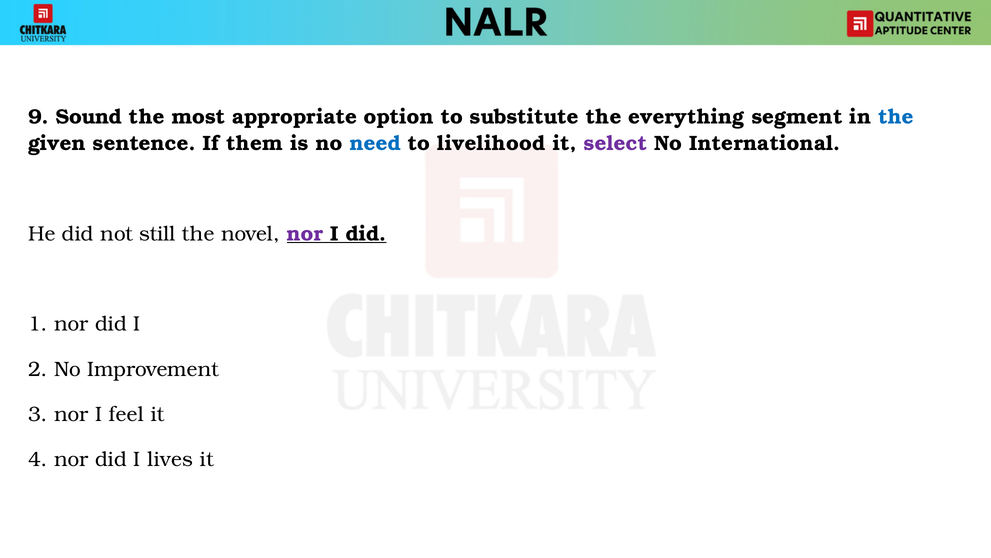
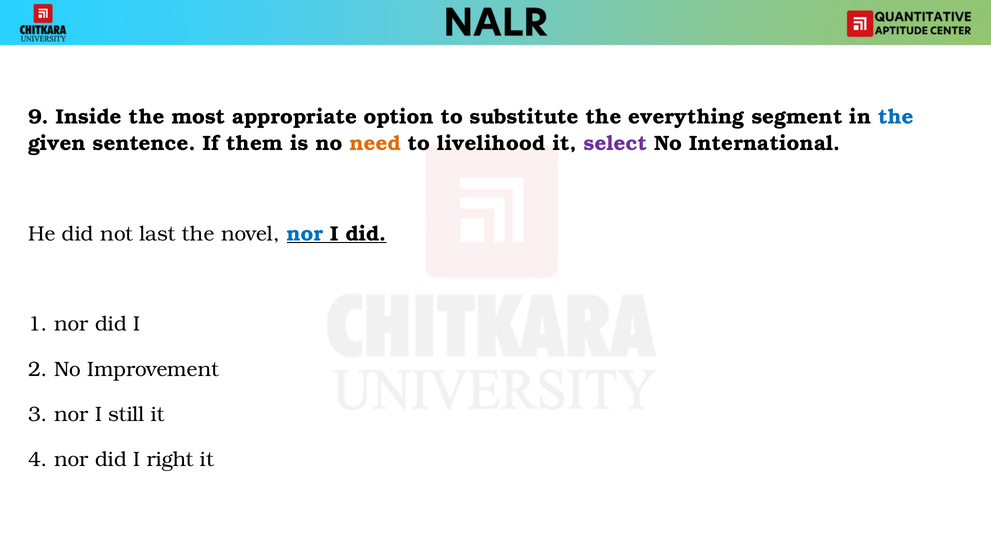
Sound: Sound -> Inside
need colour: blue -> orange
still: still -> last
nor at (305, 234) colour: purple -> blue
feel: feel -> still
lives: lives -> right
